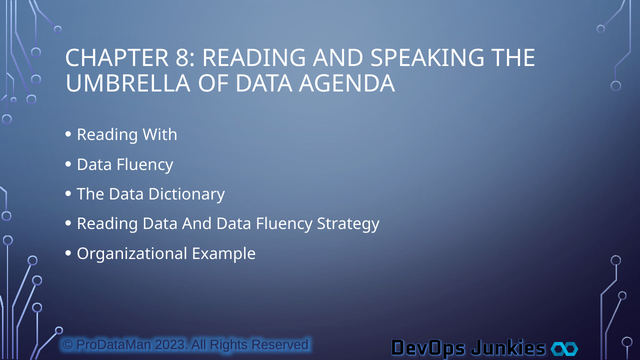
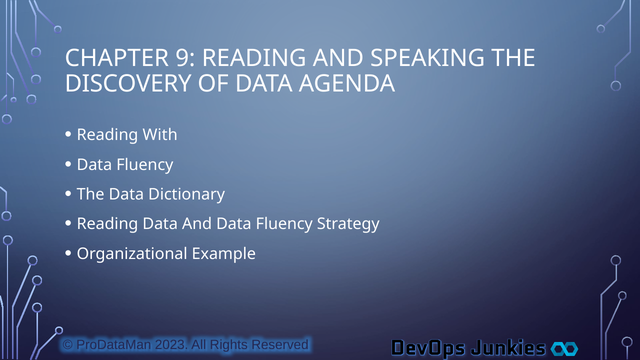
8: 8 -> 9
UMBRELLA: UMBRELLA -> DISCOVERY
